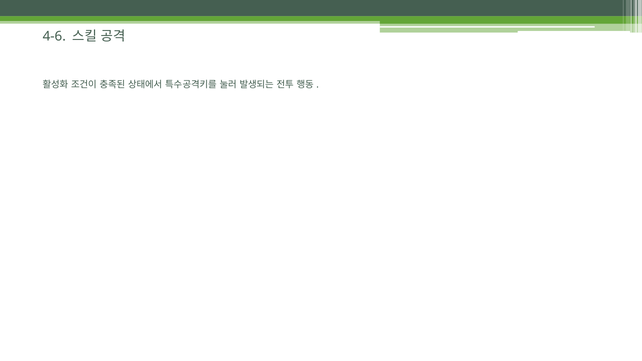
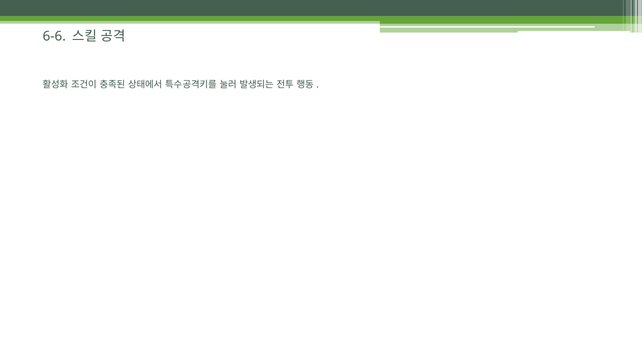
4-6: 4-6 -> 6-6
